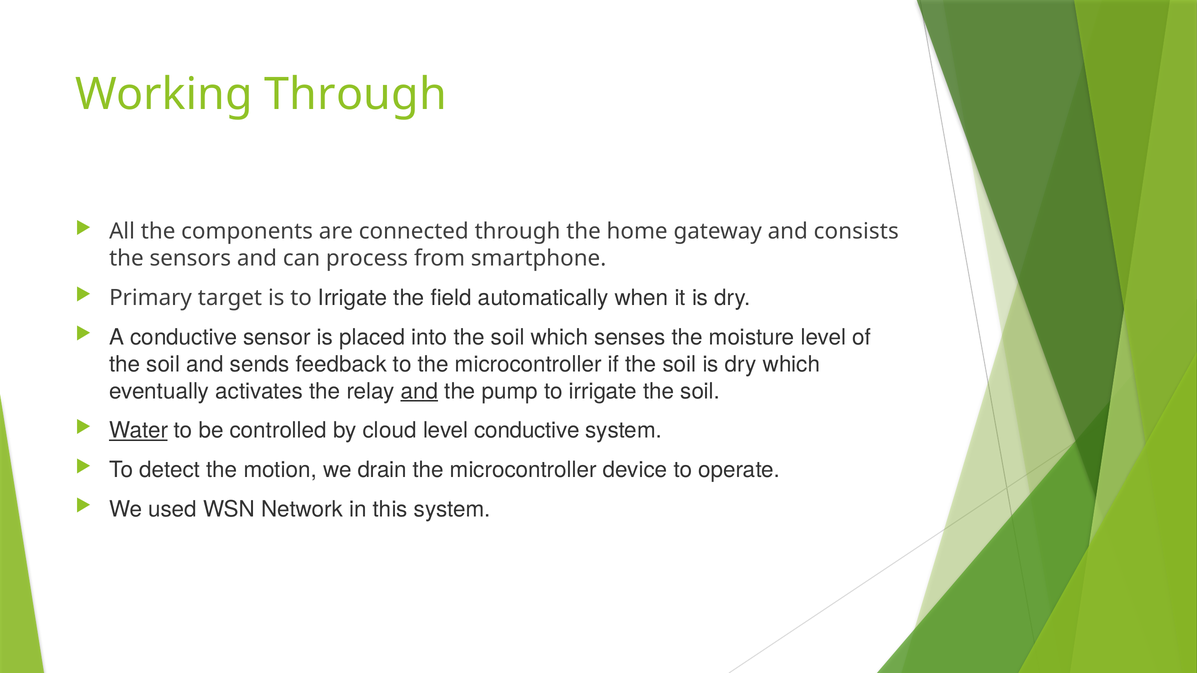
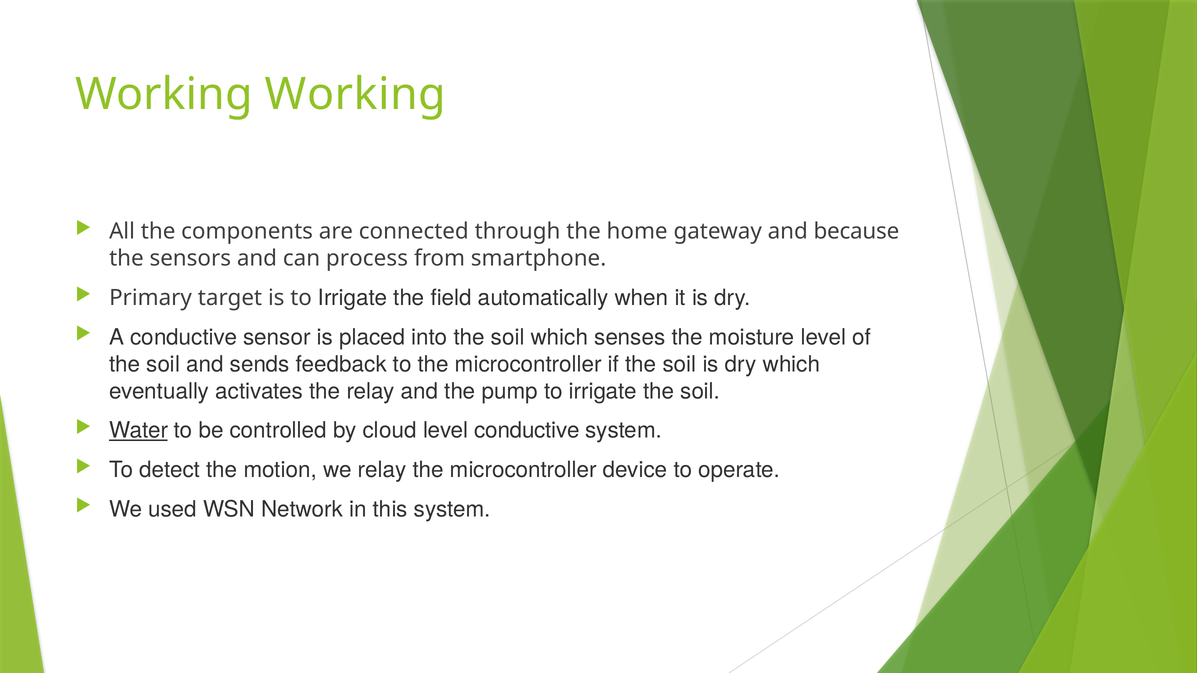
Working Through: Through -> Working
consists: consists -> because
and at (419, 391) underline: present -> none
we drain: drain -> relay
